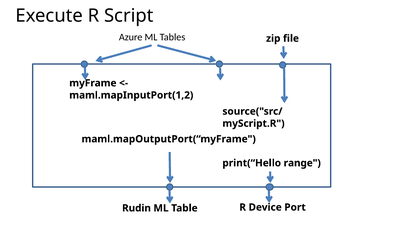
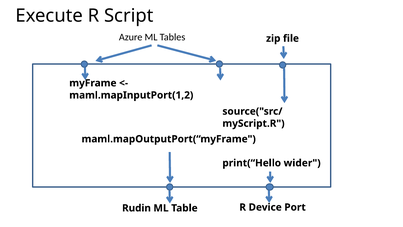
range: range -> wider
